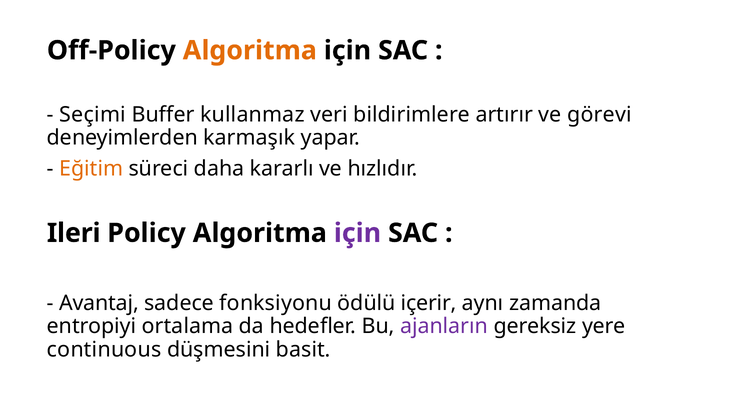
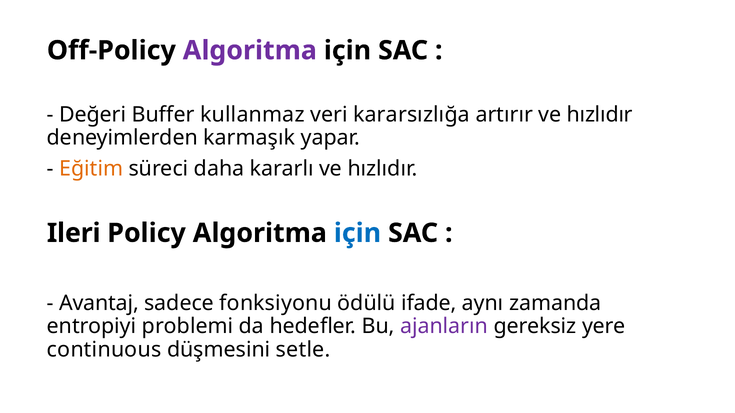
Algoritma at (250, 50) colour: orange -> purple
Seçimi: Seçimi -> Değeri
bildirimlere: bildirimlere -> kararsızlığa
artırır ve görevi: görevi -> hızlıdır
için at (357, 233) colour: purple -> blue
içerir: içerir -> ifade
ortalama: ortalama -> problemi
basit: basit -> setle
